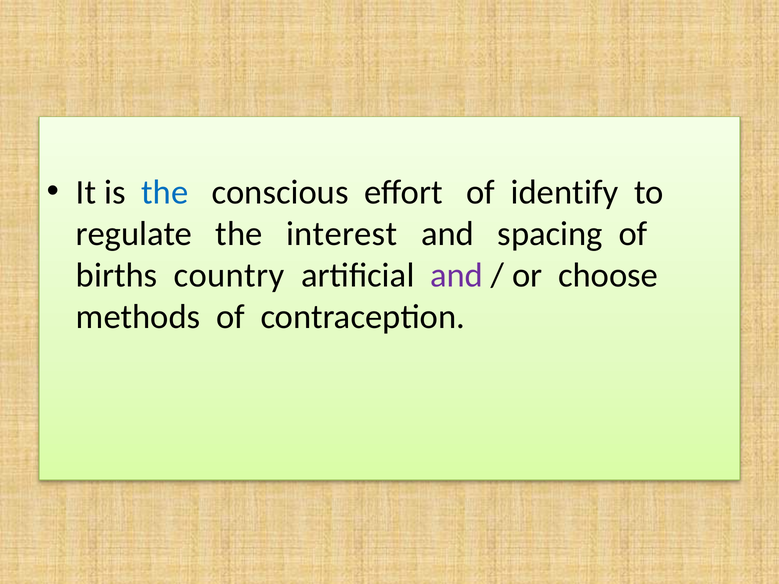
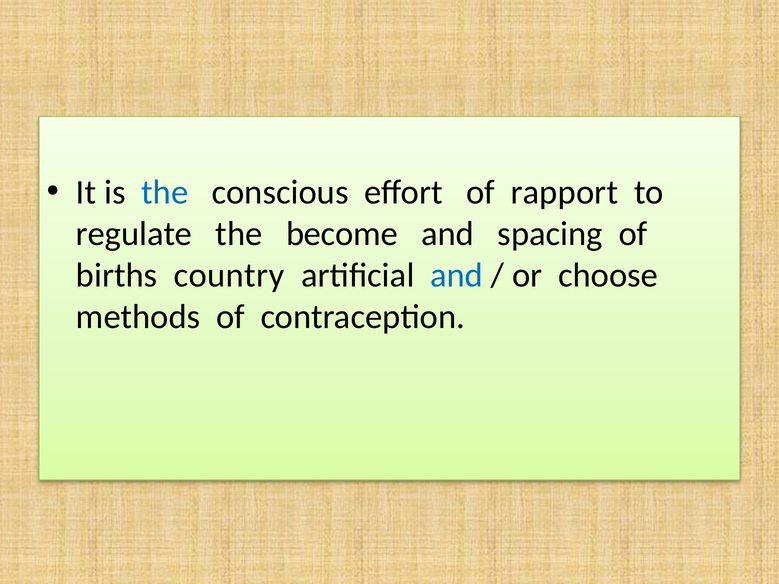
identify: identify -> rapport
interest: interest -> become
and at (457, 276) colour: purple -> blue
